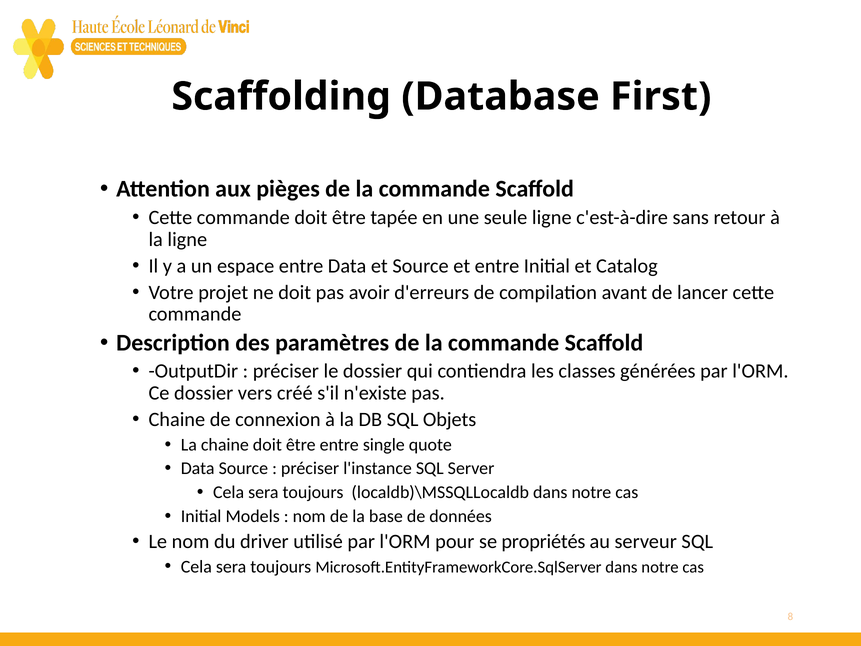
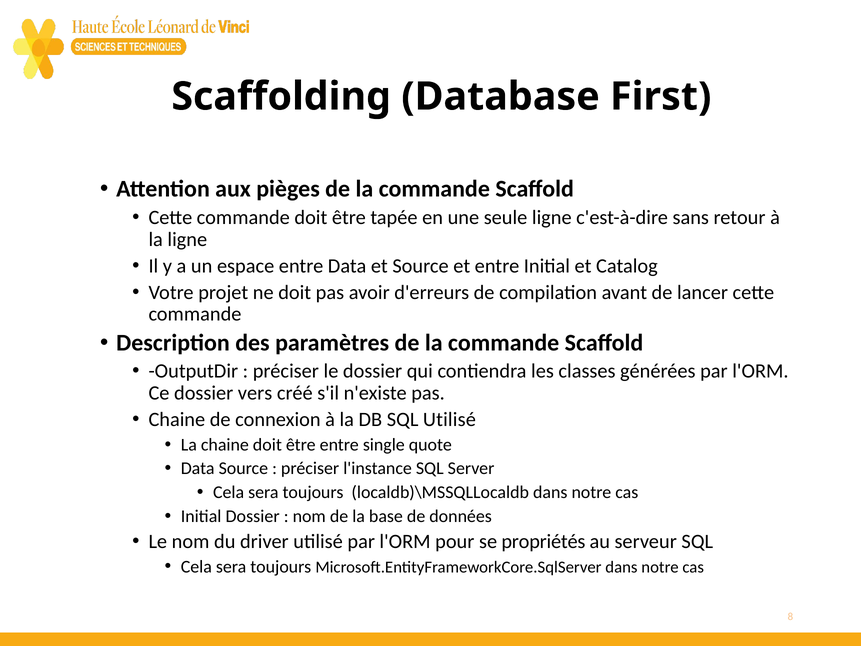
SQL Objets: Objets -> Utilisé
Initial Models: Models -> Dossier
